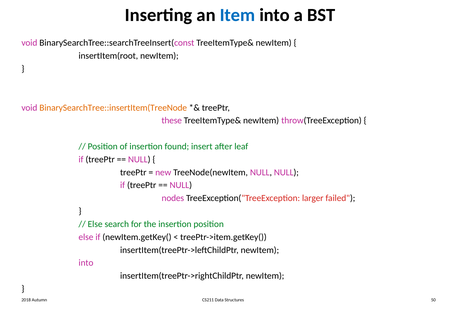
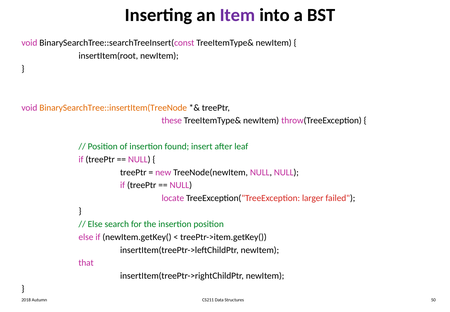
Item colour: blue -> purple
nodes: nodes -> locate
into at (86, 263): into -> that
